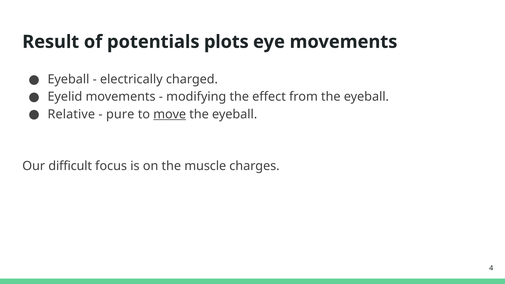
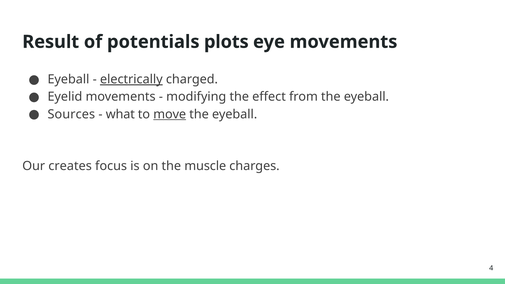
electrically underline: none -> present
Relative: Relative -> Sources
pure: pure -> what
difficult: difficult -> creates
